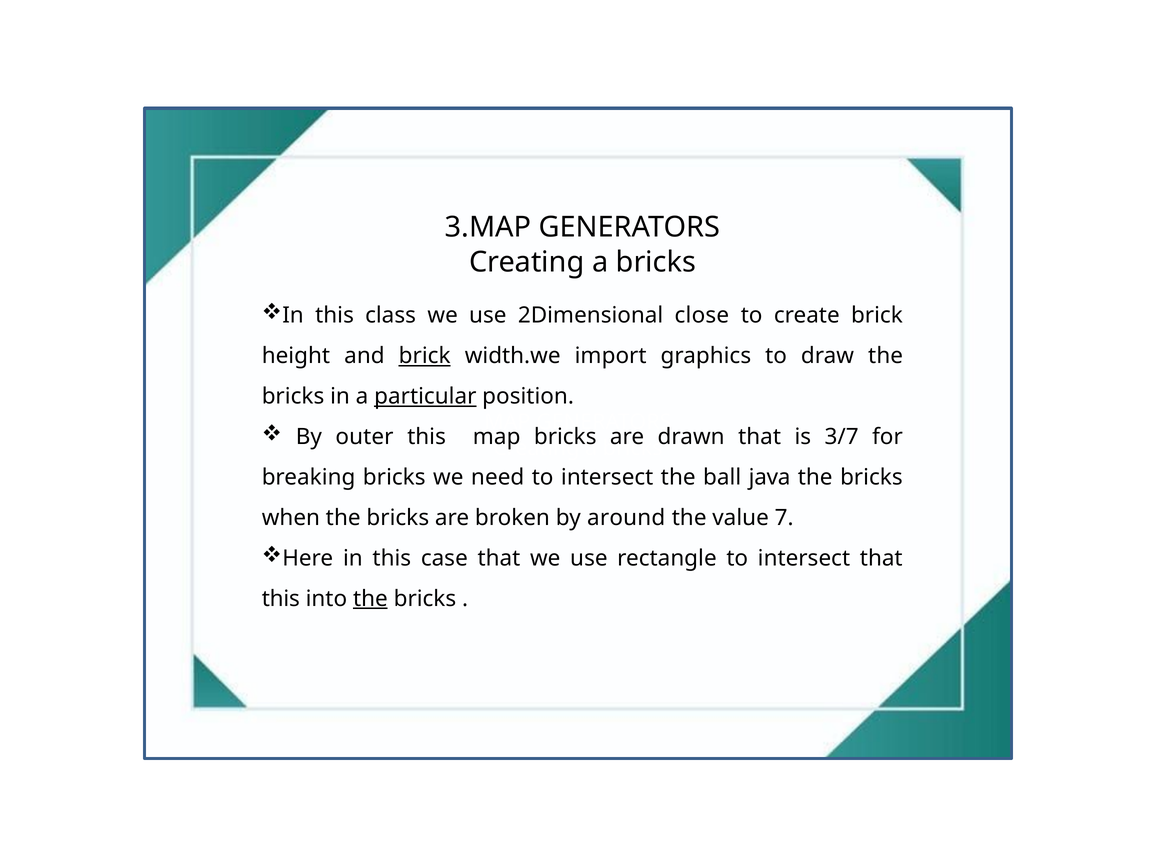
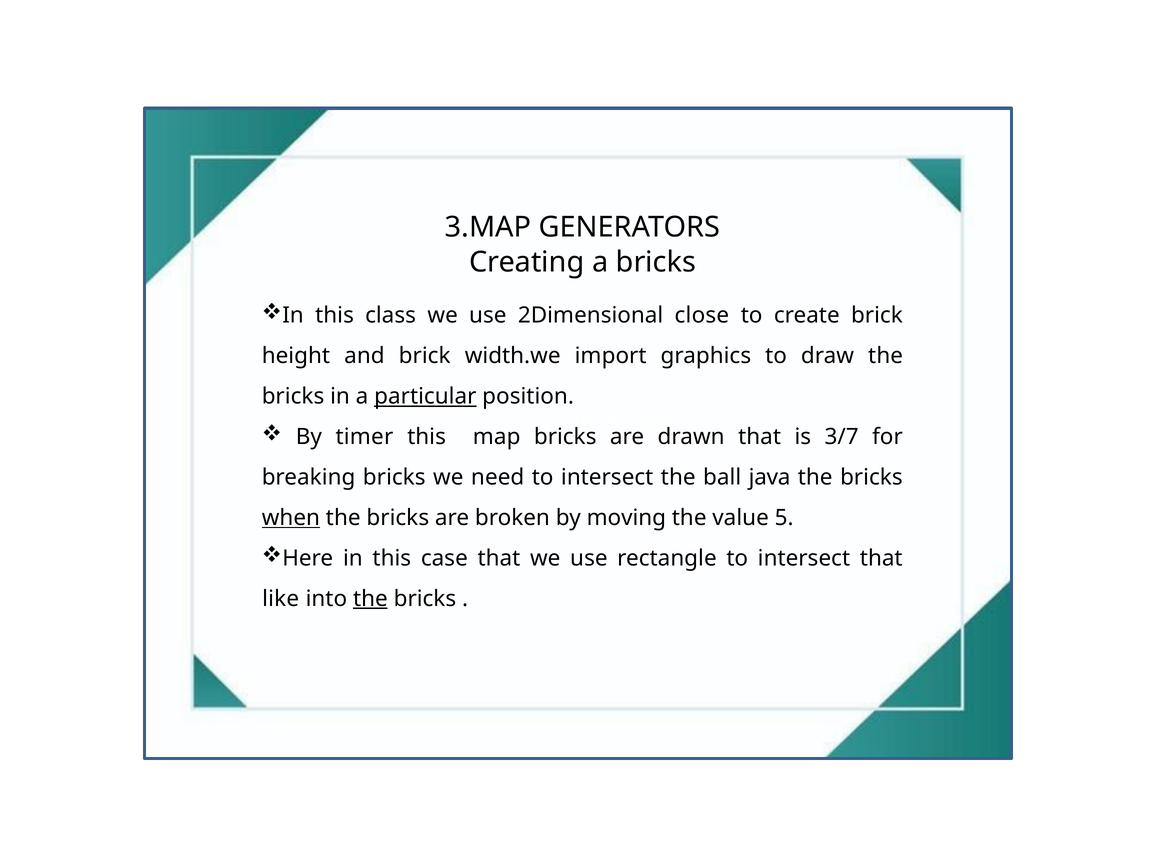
brick at (425, 356) underline: present -> none
outer: outer -> timer
when underline: none -> present
around: around -> moving
7: 7 -> 5
this at (281, 599): this -> like
